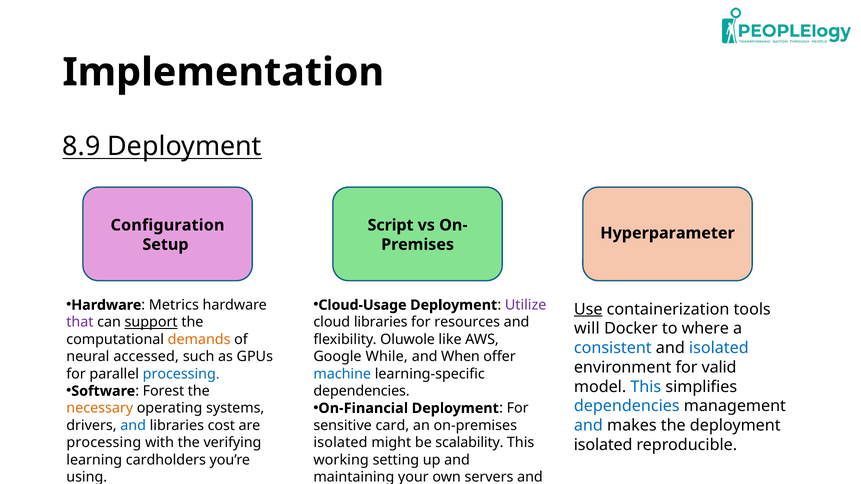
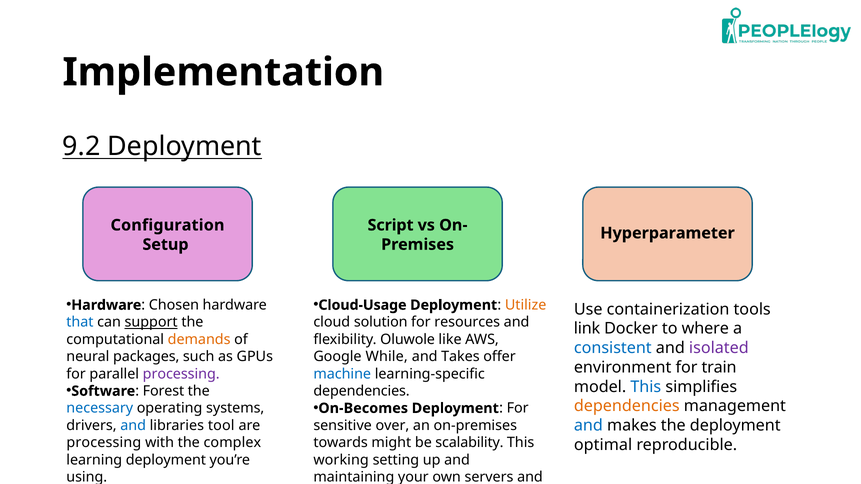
8.9: 8.9 -> 9.2
Metrics: Metrics -> Chosen
Utilize colour: purple -> orange
Use underline: present -> none
that colour: purple -> blue
cloud libraries: libraries -> solution
will: will -> link
isolated at (719, 348) colour: blue -> purple
accessed: accessed -> packages
When: When -> Takes
valid: valid -> train
processing at (181, 374) colour: blue -> purple
On-Financial: On-Financial -> On-Becomes
dependencies at (627, 406) colour: blue -> orange
necessary colour: orange -> blue
cost: cost -> tool
card: card -> over
verifying: verifying -> complex
isolated at (340, 443): isolated -> towards
isolated at (603, 445): isolated -> optimal
learning cardholders: cardholders -> deployment
